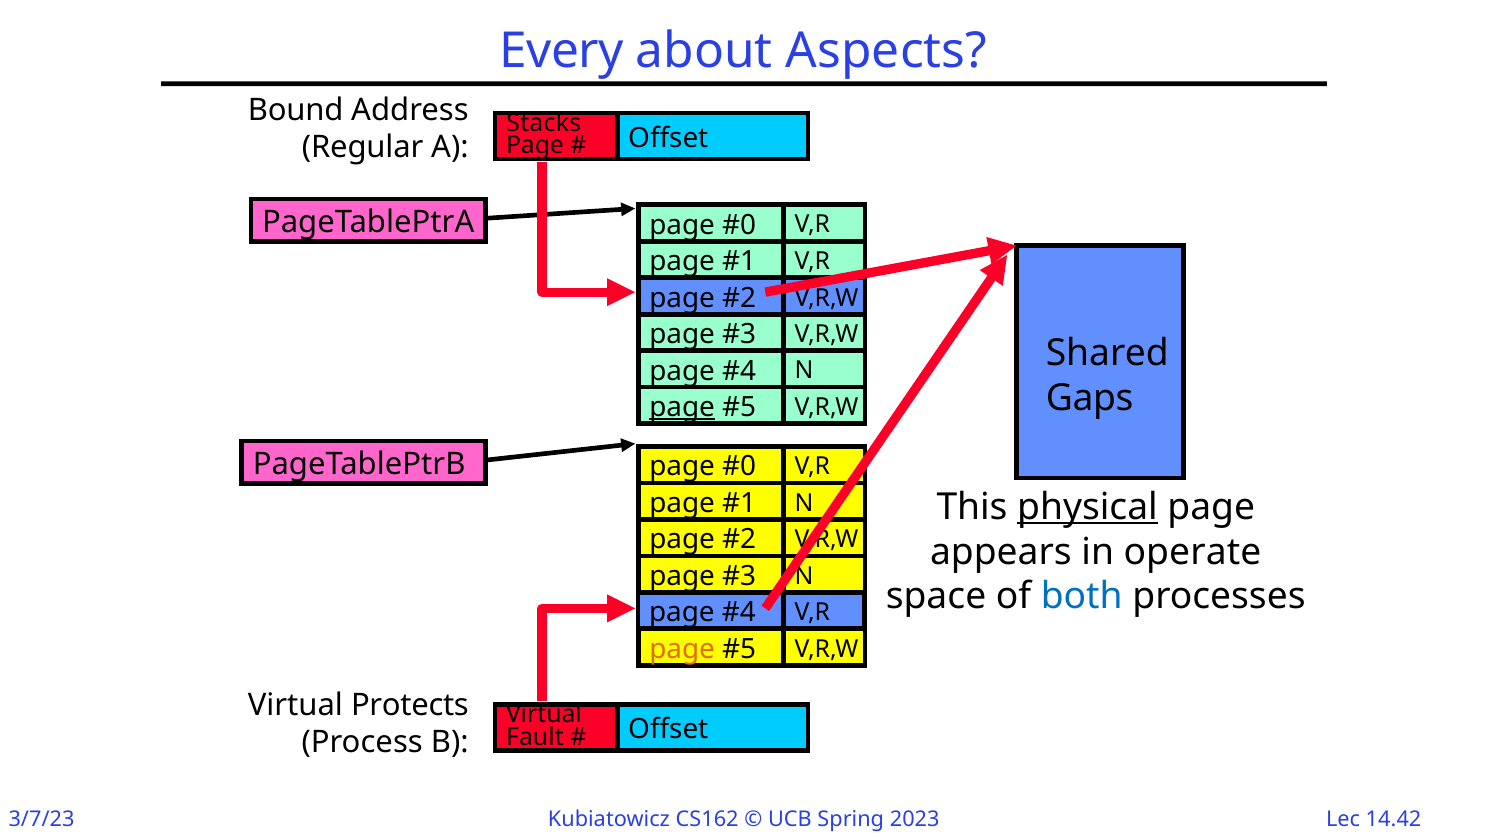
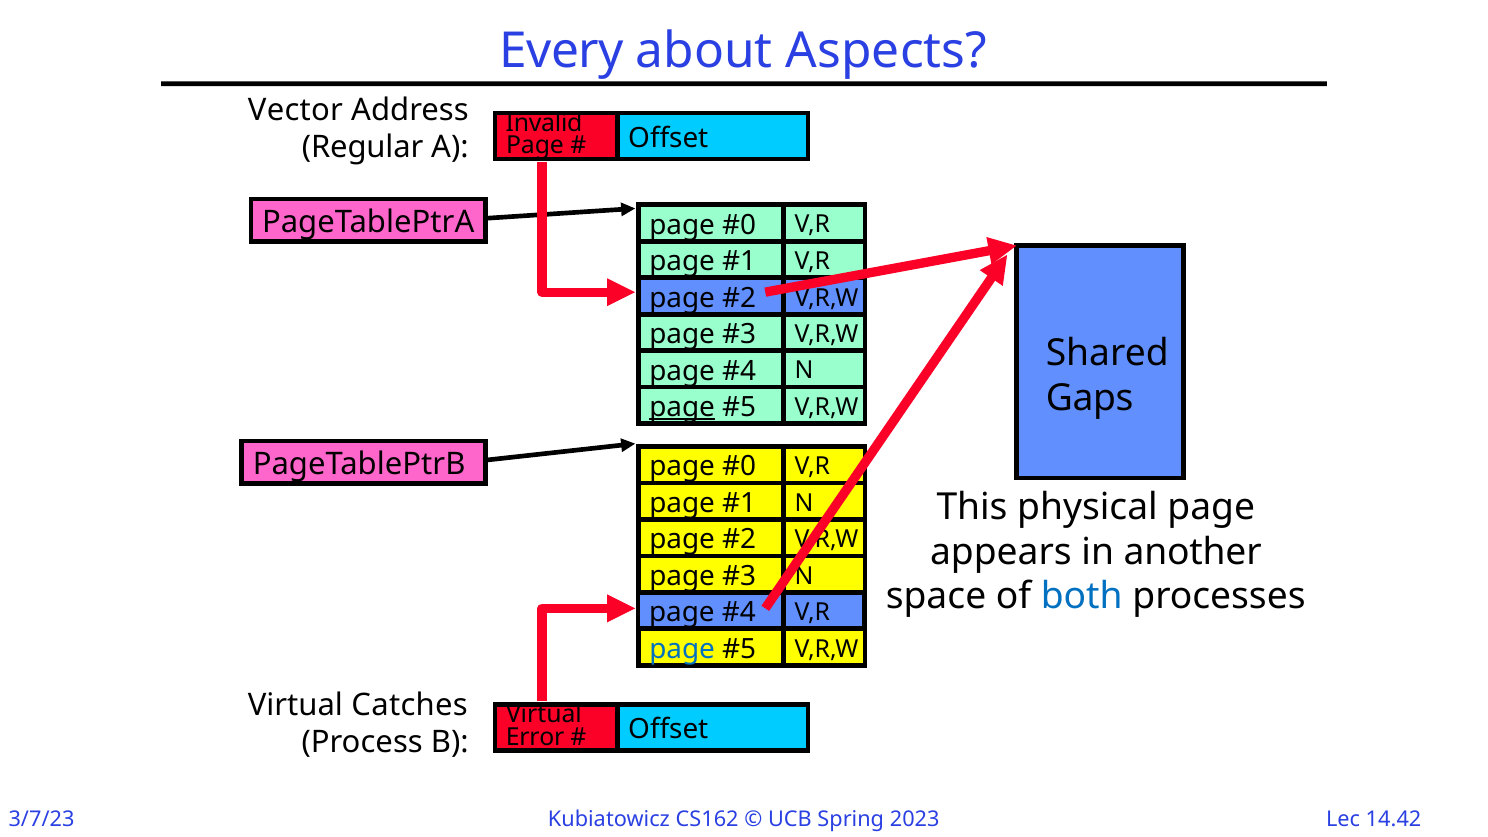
Bound: Bound -> Vector
Stacks: Stacks -> Invalid
physical underline: present -> none
operate: operate -> another
page at (682, 649) colour: orange -> blue
Protects: Protects -> Catches
Fault: Fault -> Error
